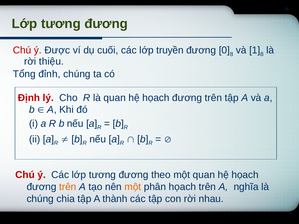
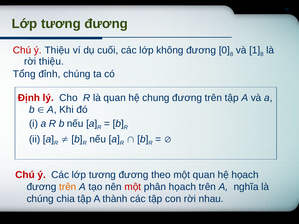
ý Được: Được -> Thiệu
truyền: truyền -> không
là quan hệ họach: họach -> chung
một at (133, 187) colour: orange -> red
